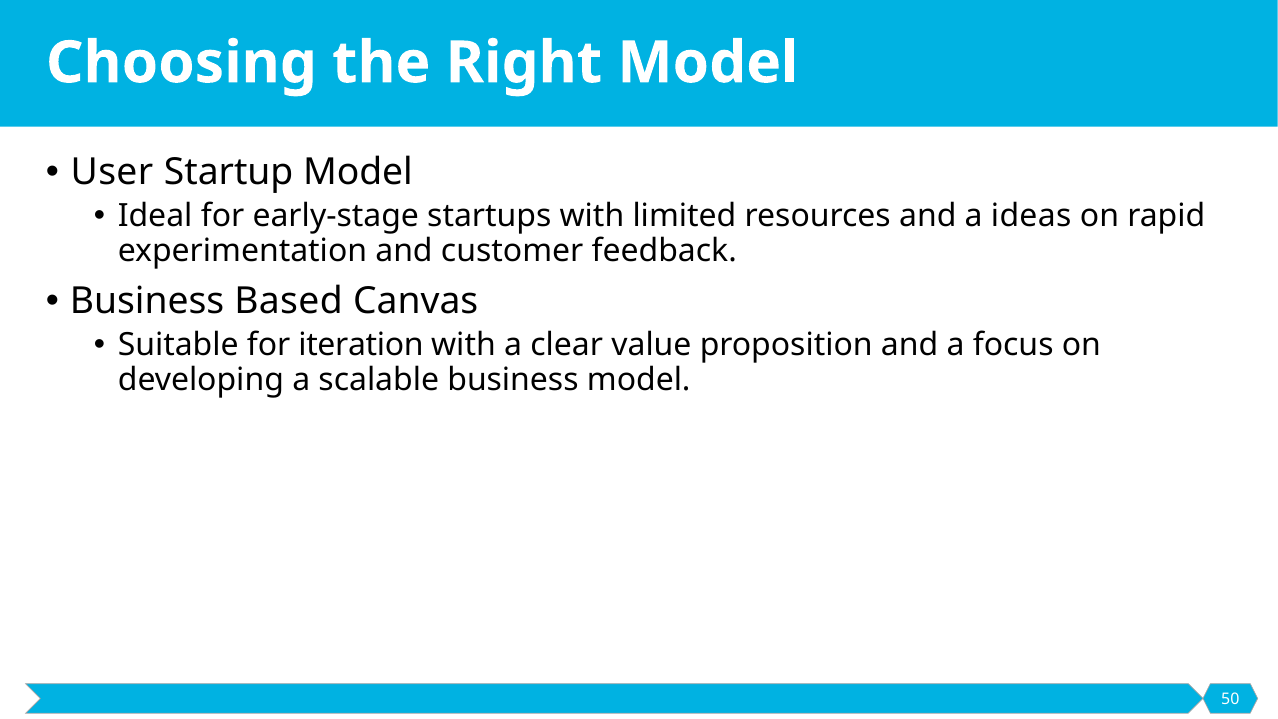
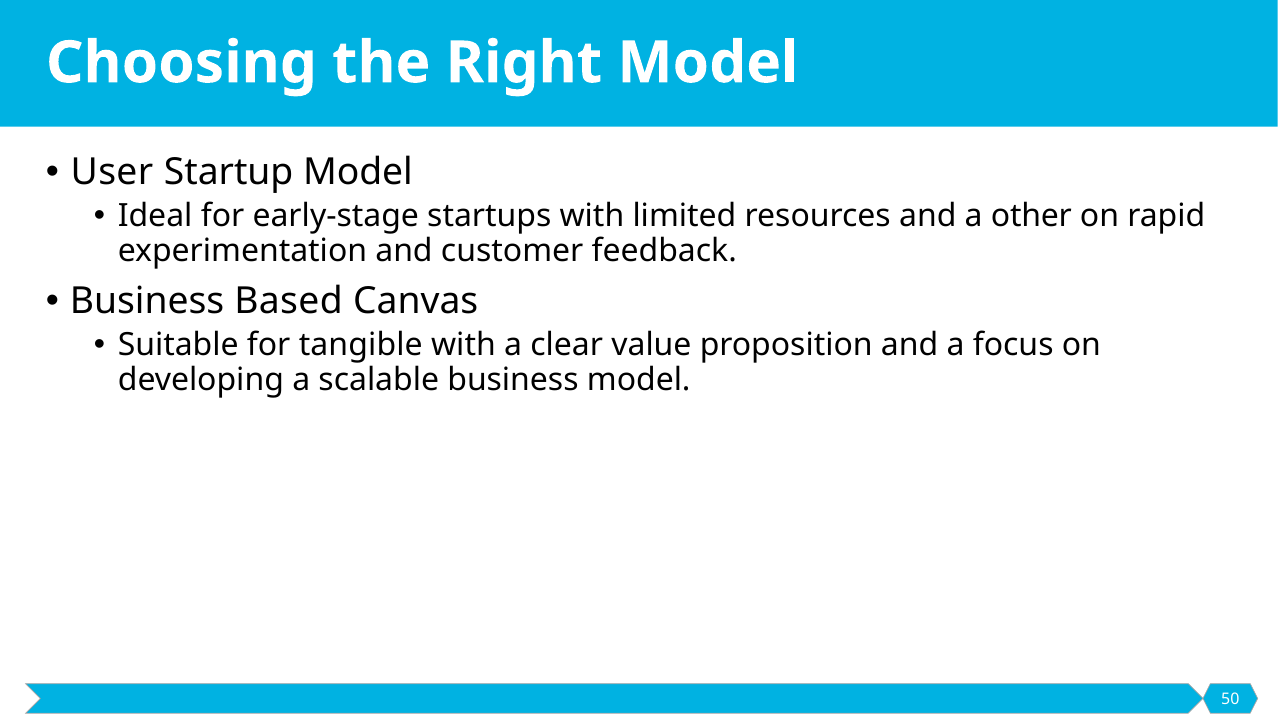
ideas: ideas -> other
iteration: iteration -> tangible
